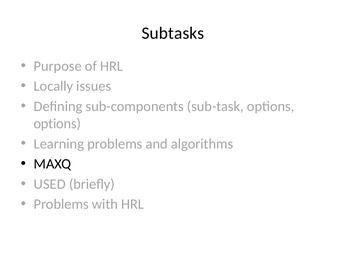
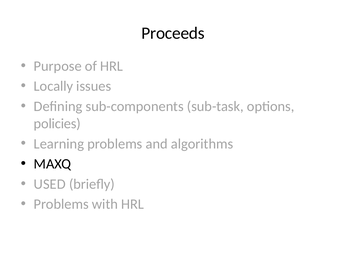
Subtasks: Subtasks -> Proceeds
options at (57, 124): options -> policies
